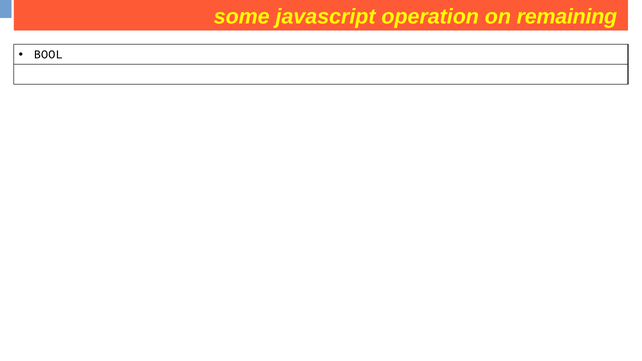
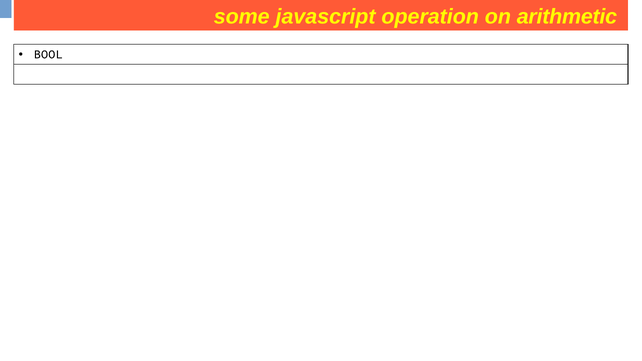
remaining: remaining -> arithmetic
